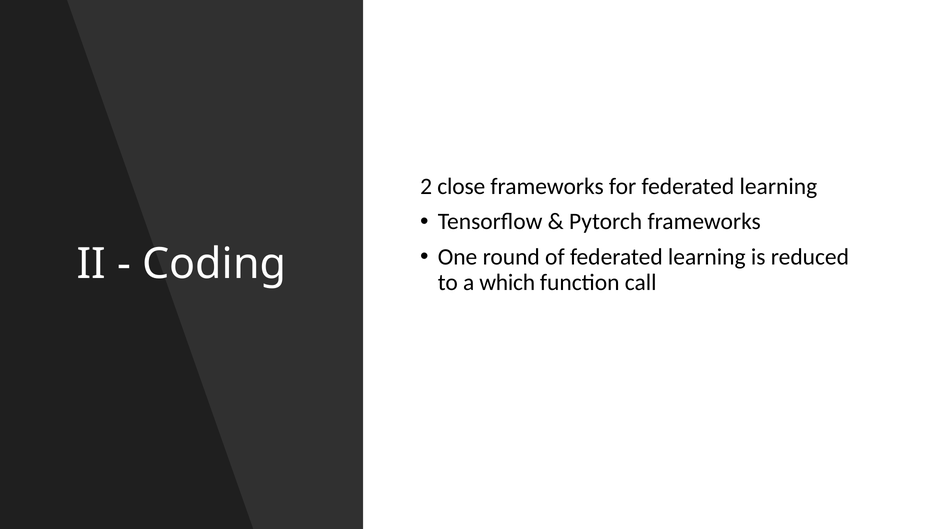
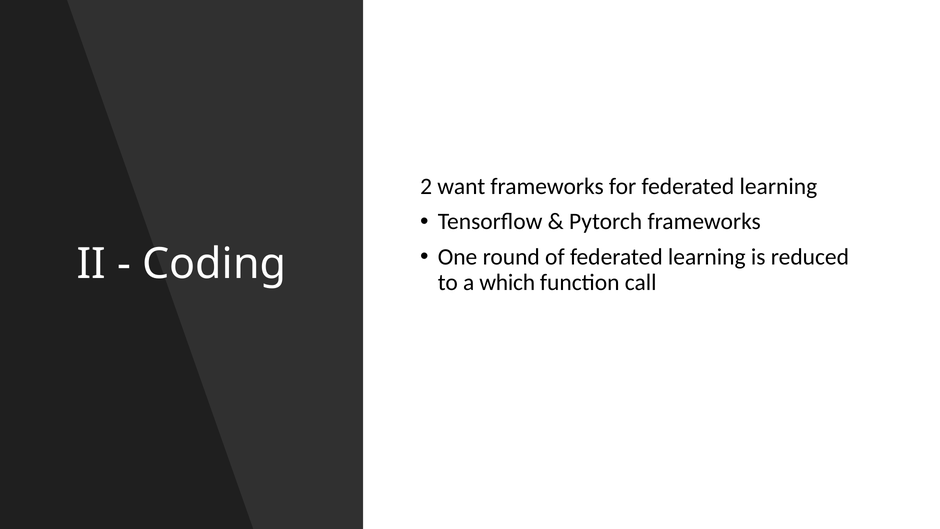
close: close -> want
